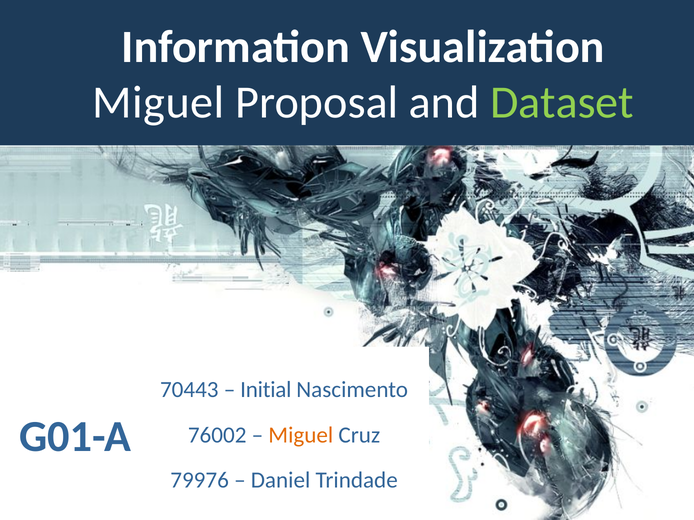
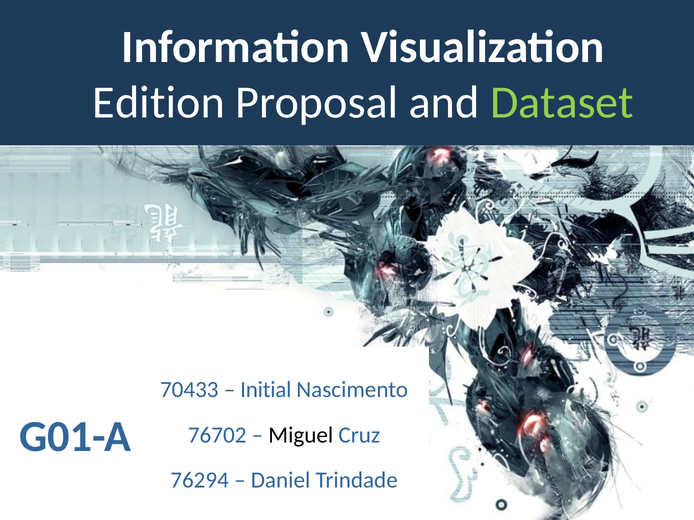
Miguel at (158, 103): Miguel -> Edition
70443: 70443 -> 70433
76002: 76002 -> 76702
Miguel at (301, 435) colour: orange -> black
79976: 79976 -> 76294
